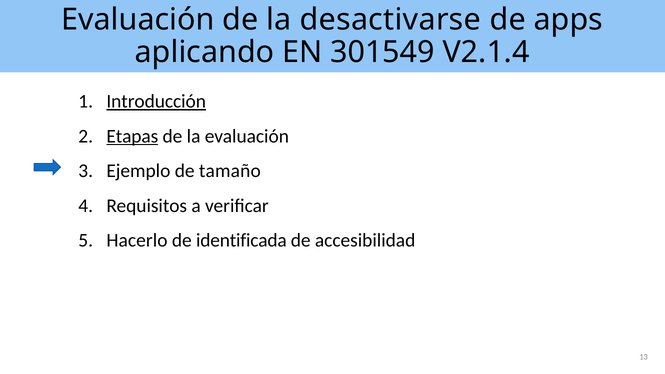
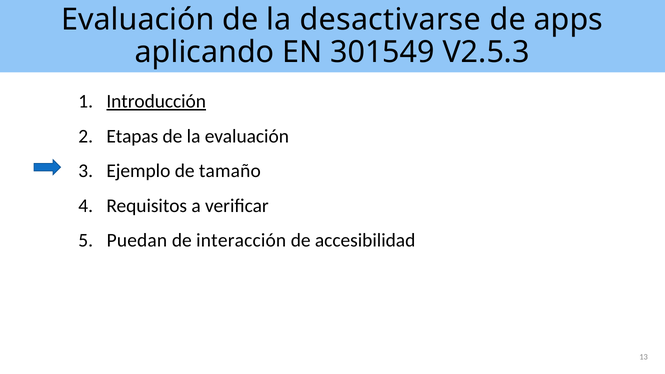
V2.1.4: V2.1.4 -> V2.5.3
Etapas underline: present -> none
Hacerlo: Hacerlo -> Puedan
identificada: identificada -> interacción
